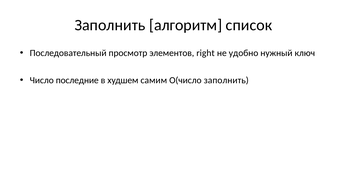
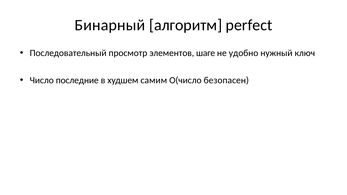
Заполнить at (110, 25): Заполнить -> Бинарный
список: список -> perfect
right: right -> шаге
О(число заполнить: заполнить -> безопасен
